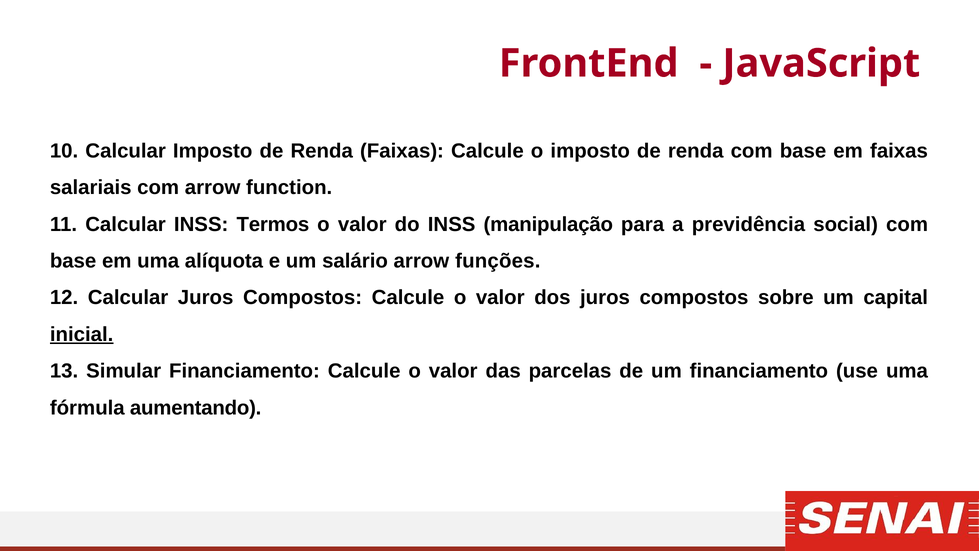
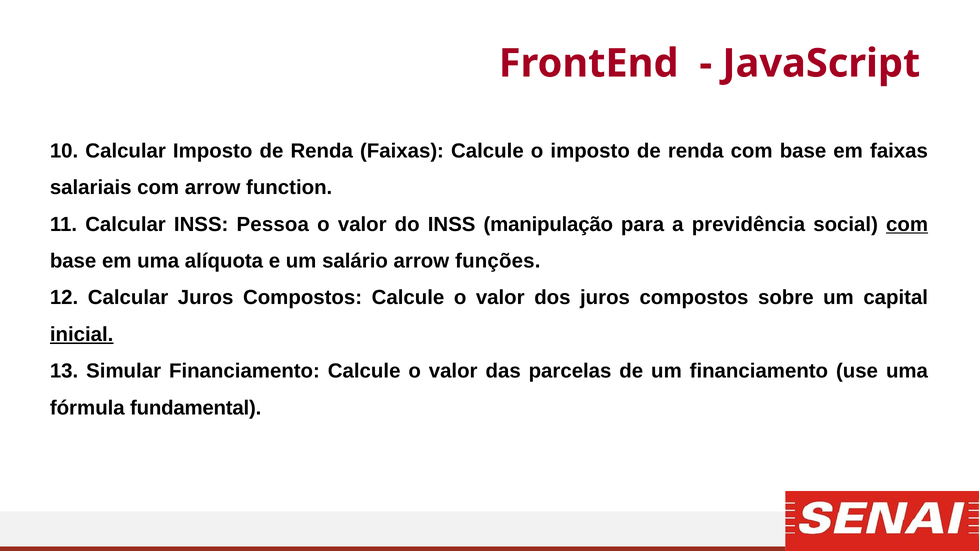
Termos: Termos -> Pessoa
com at (907, 224) underline: none -> present
aumentando: aumentando -> fundamental
